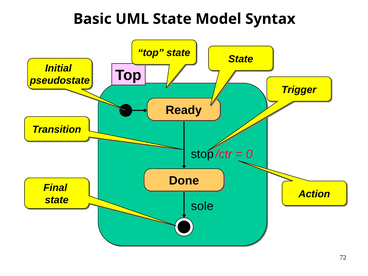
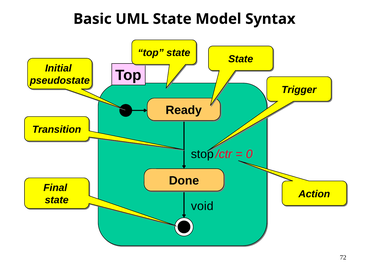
sole: sole -> void
